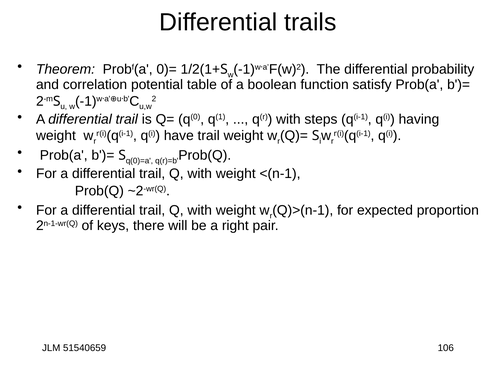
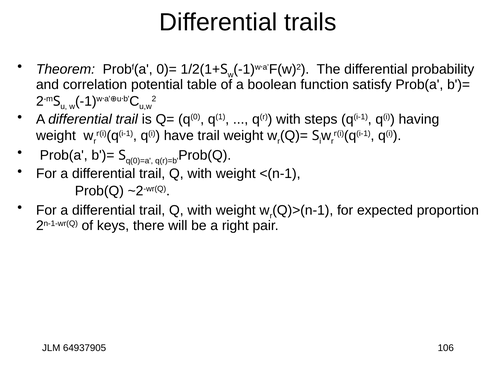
51540659: 51540659 -> 64937905
